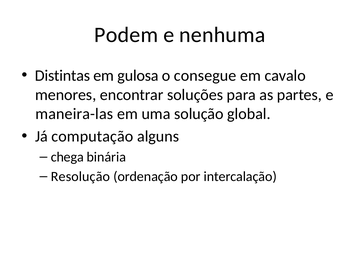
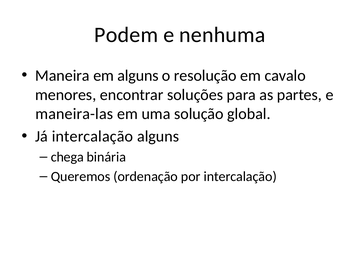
Distintas: Distintas -> Maneira
em gulosa: gulosa -> alguns
consegue: consegue -> resolução
Já computação: computação -> intercalação
Resolução: Resolução -> Queremos
